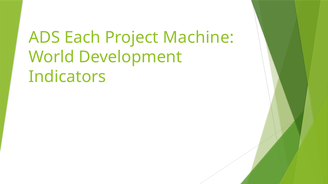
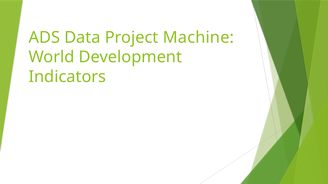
Each: Each -> Data
